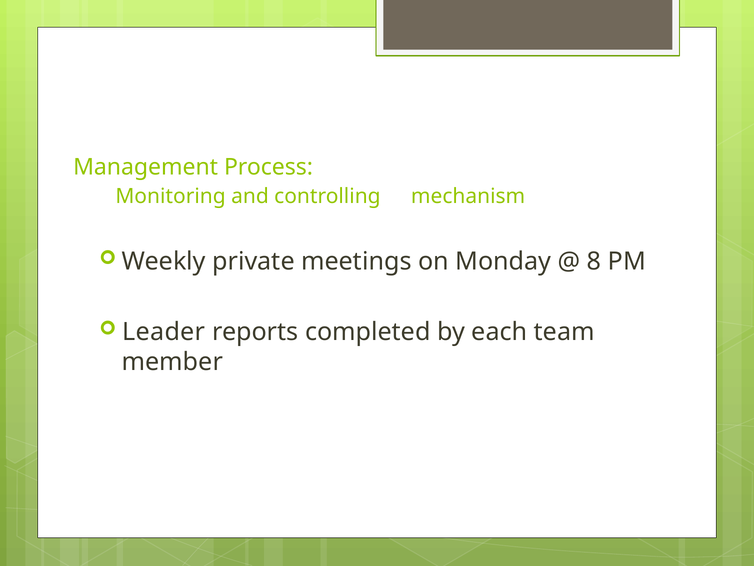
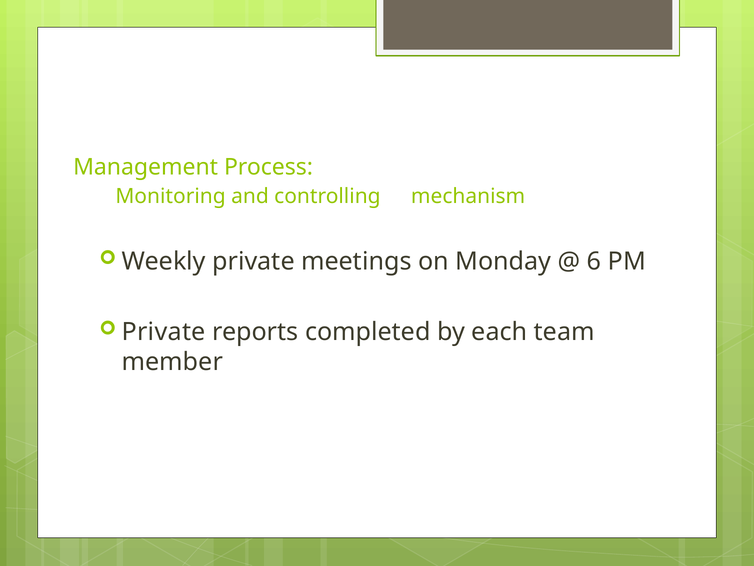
8: 8 -> 6
Leader at (164, 331): Leader -> Private
